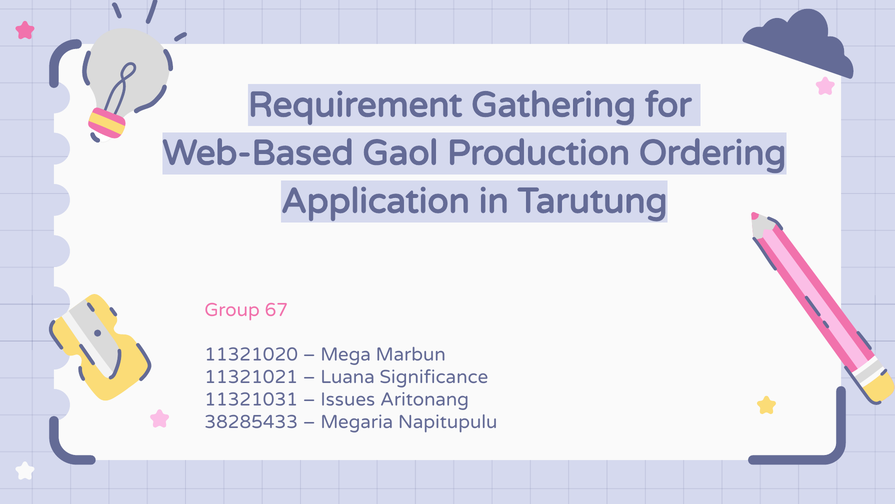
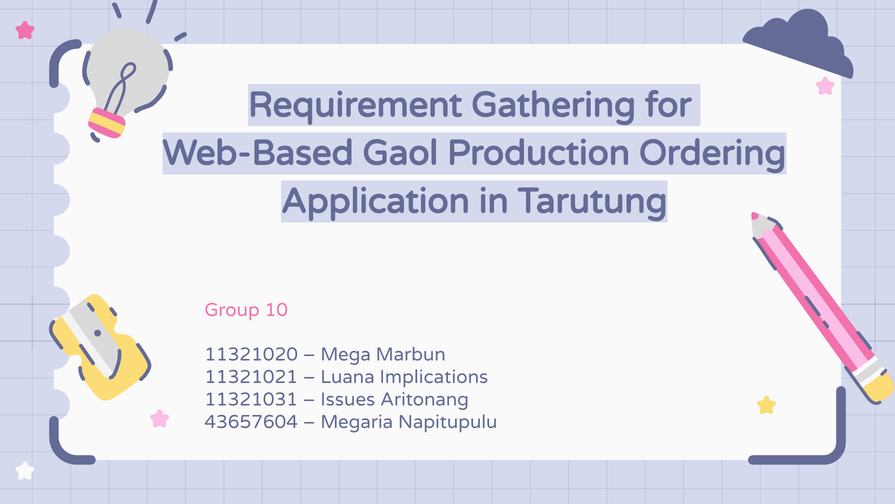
67: 67 -> 10
Significance: Significance -> Implications
38285433: 38285433 -> 43657604
